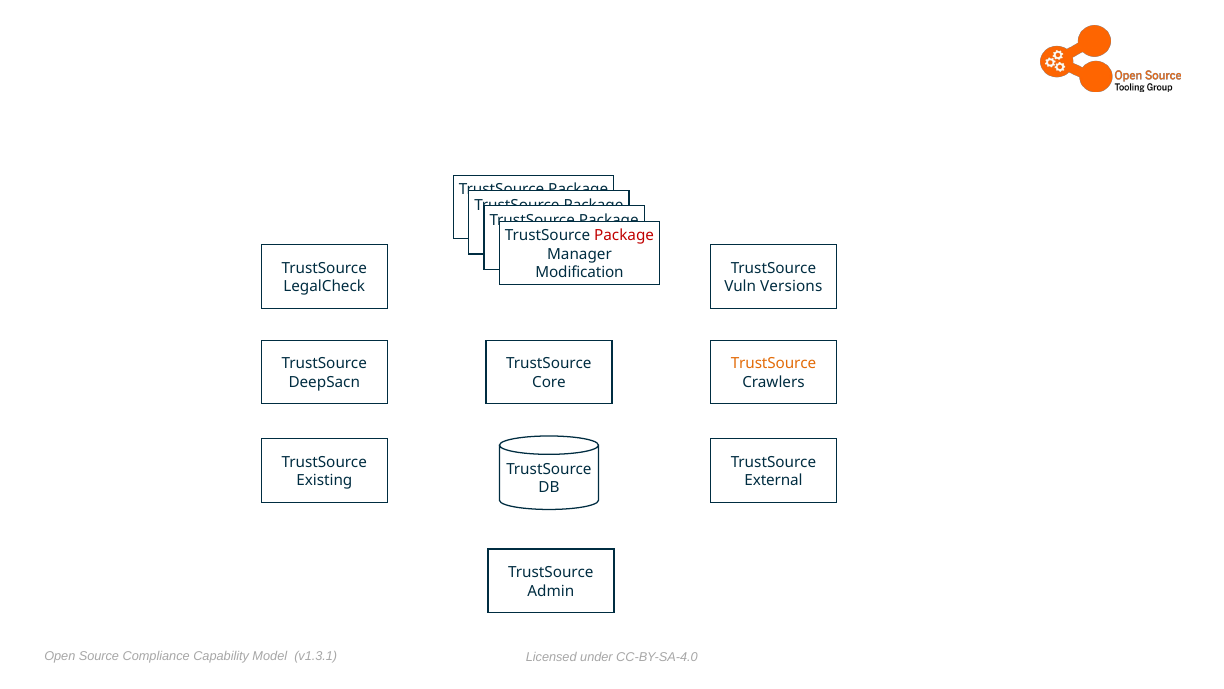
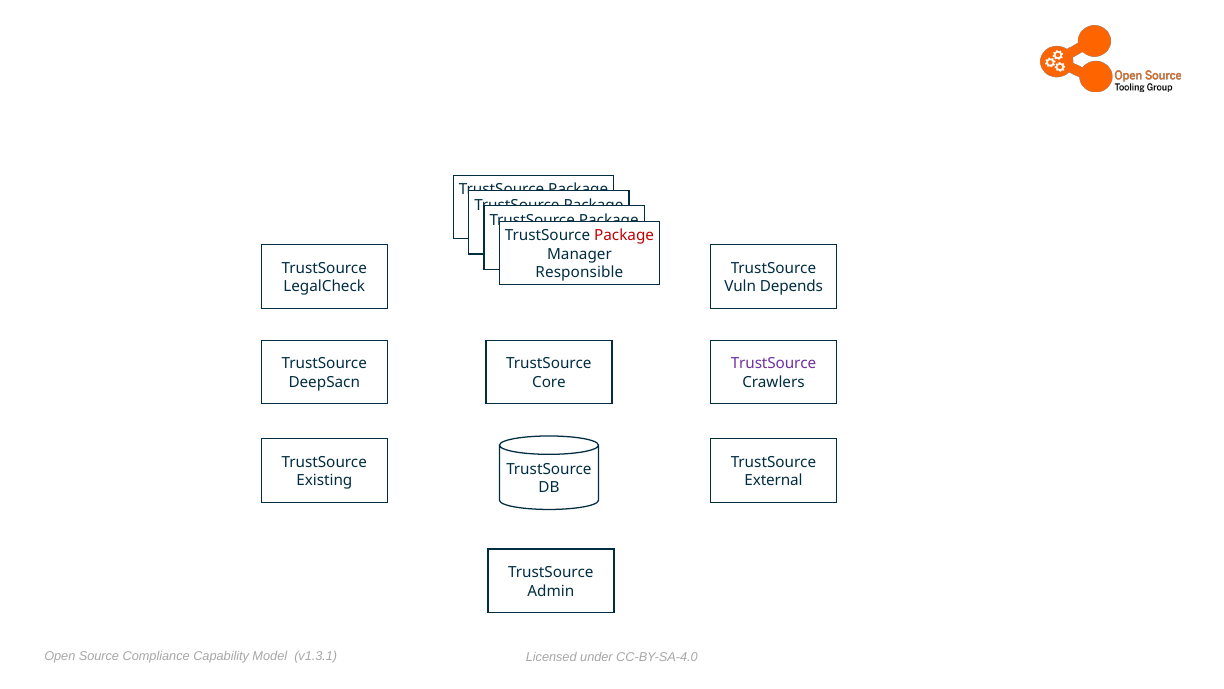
Modification: Modification -> Responsible
Versions: Versions -> Depends
TrustSource at (774, 364) colour: orange -> purple
